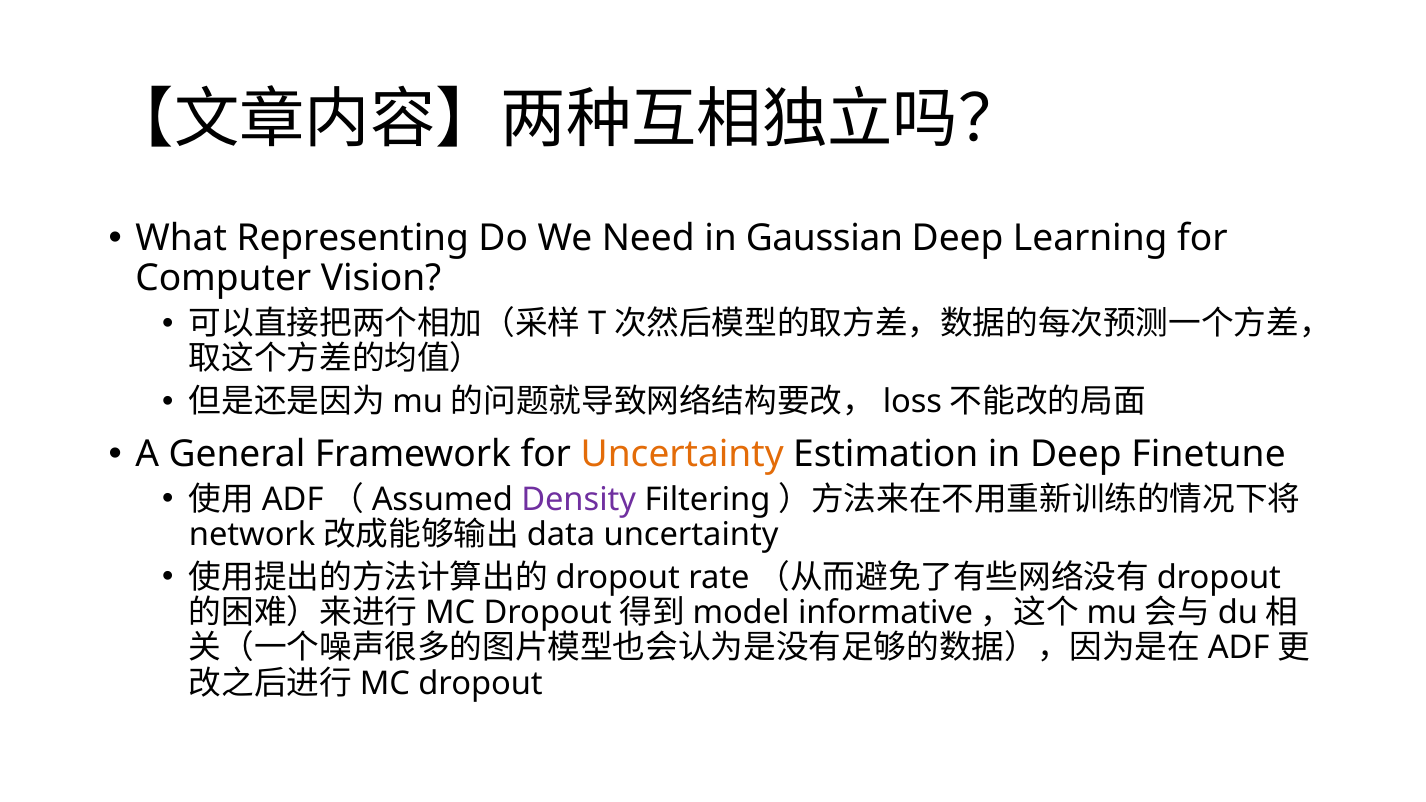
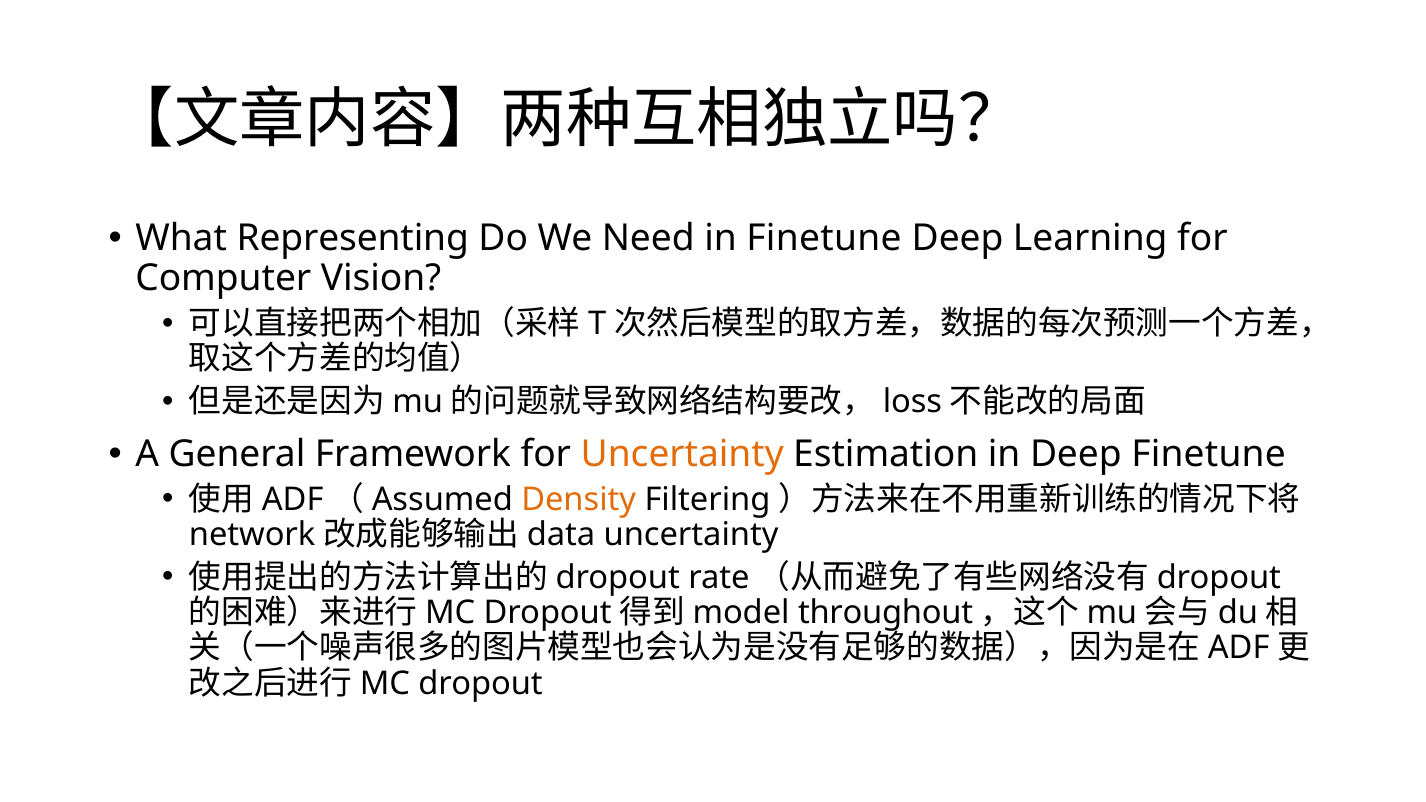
in Gaussian: Gaussian -> Finetune
Density colour: purple -> orange
informative: informative -> throughout
